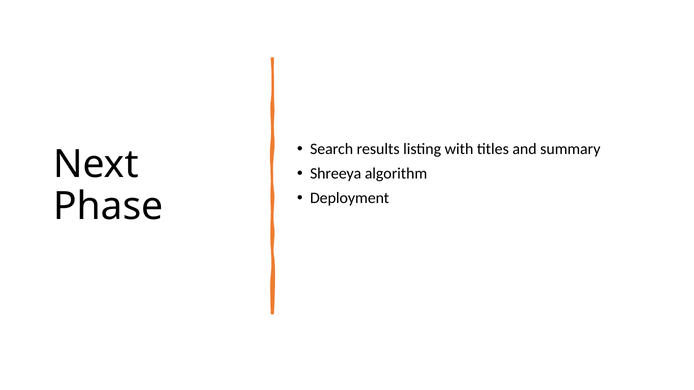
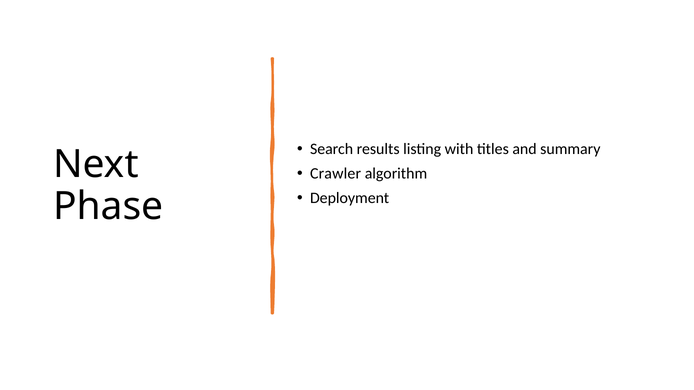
Shreeya: Shreeya -> Crawler
